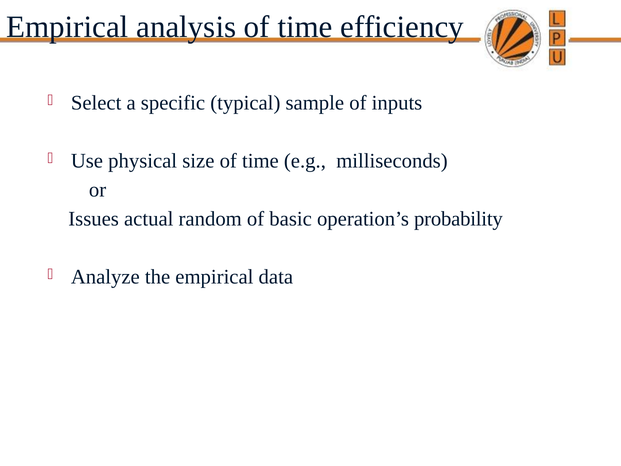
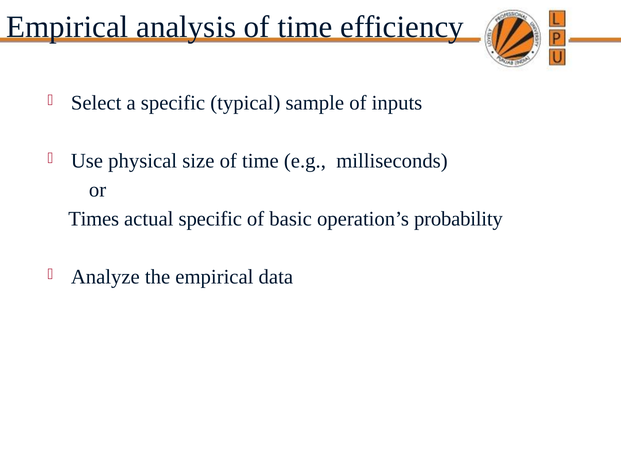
Issues: Issues -> Times
actual random: random -> specific
